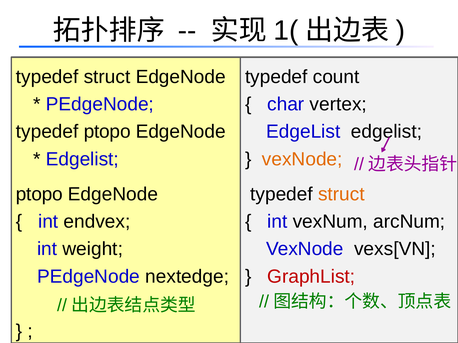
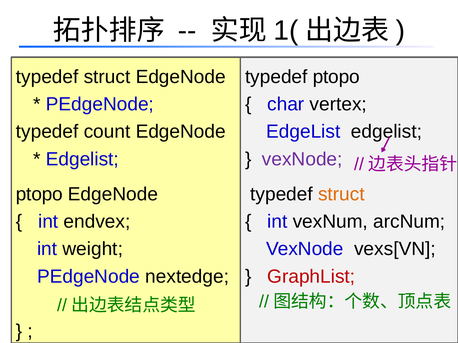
typedef count: count -> ptopo
typedef ptopo: ptopo -> count
vexNode at (302, 159) colour: orange -> purple
